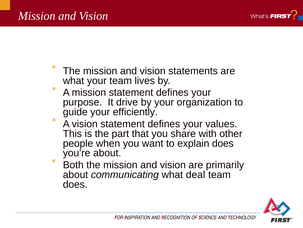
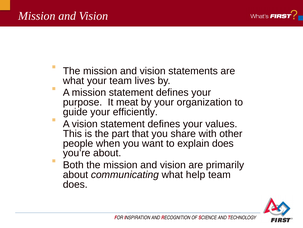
drive: drive -> meat
deal: deal -> help
